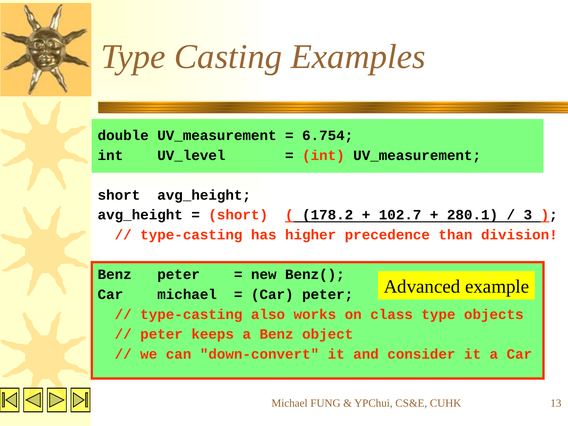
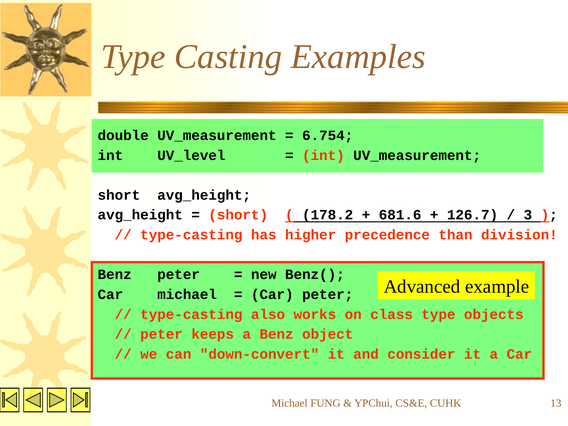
102.7: 102.7 -> 681.6
280.1: 280.1 -> 126.7
